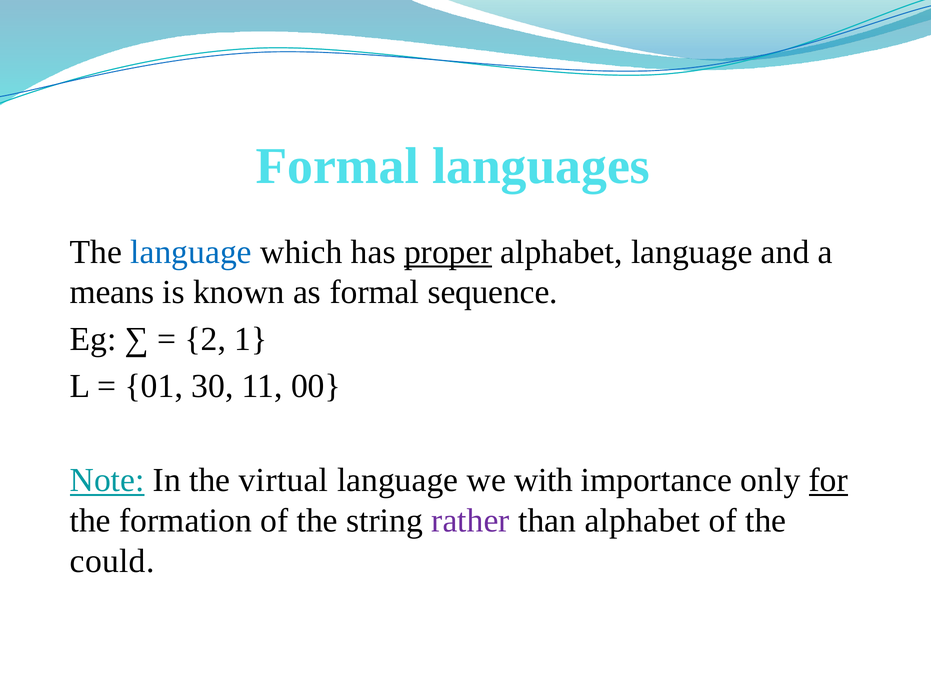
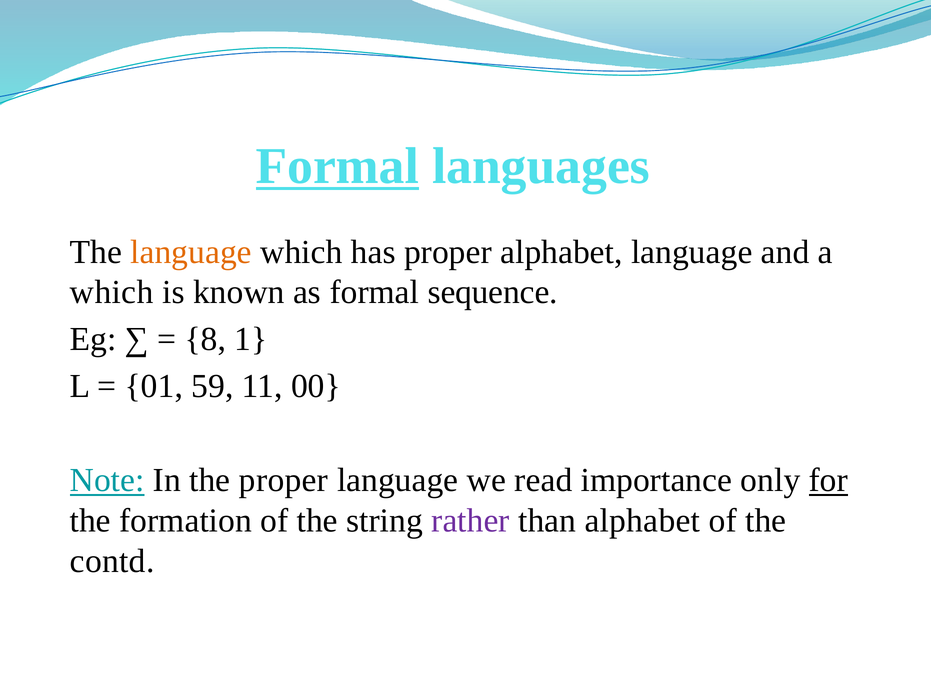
Formal at (337, 166) underline: none -> present
language at (191, 252) colour: blue -> orange
proper at (448, 252) underline: present -> none
means at (112, 292): means -> which
2: 2 -> 8
30: 30 -> 59
the virtual: virtual -> proper
with: with -> read
could: could -> contd
